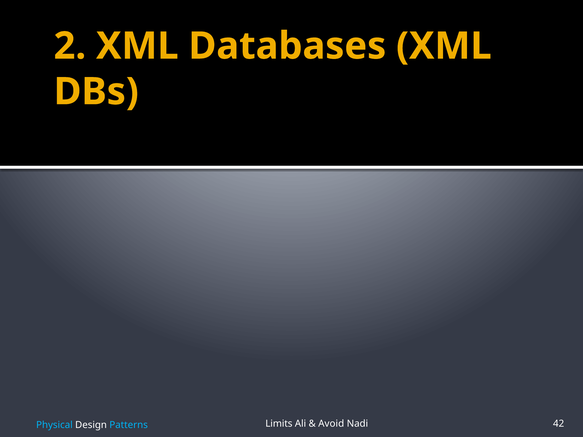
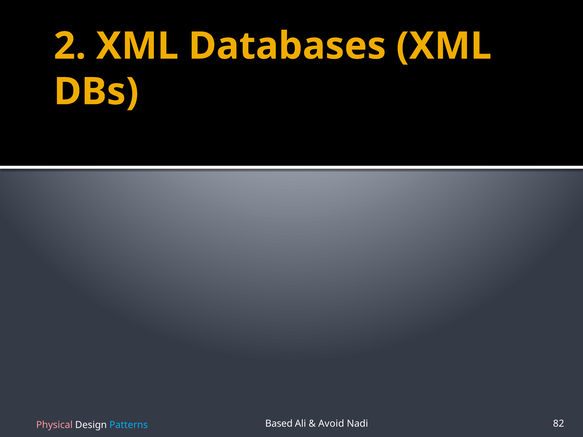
Limits: Limits -> Based
42: 42 -> 82
Physical colour: light blue -> pink
